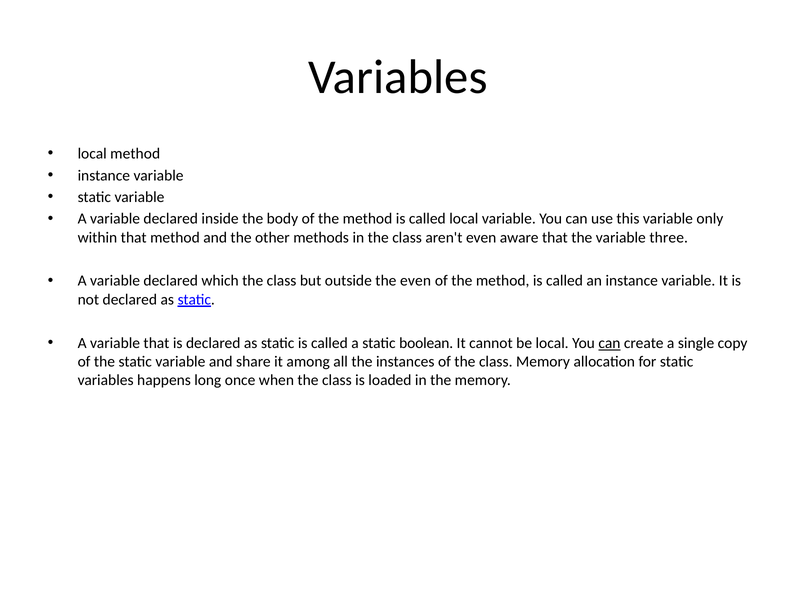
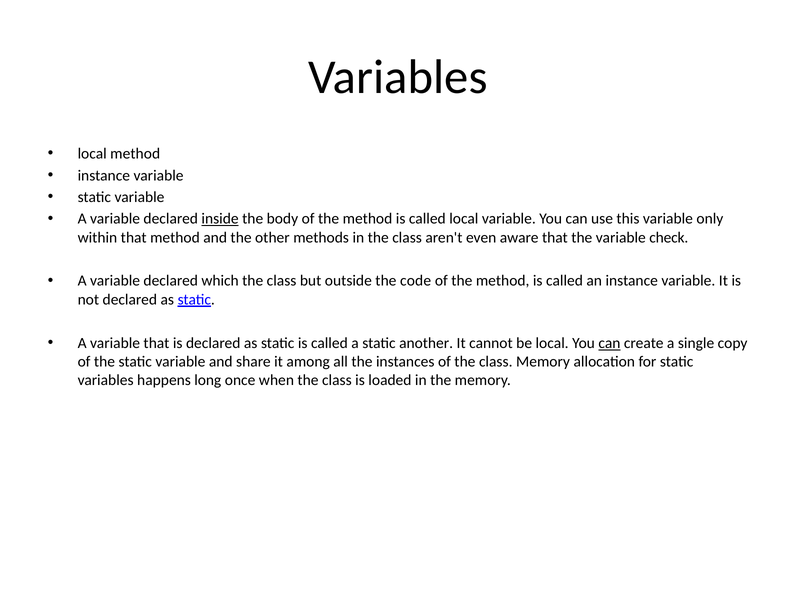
inside underline: none -> present
three: three -> check
the even: even -> code
boolean: boolean -> another
